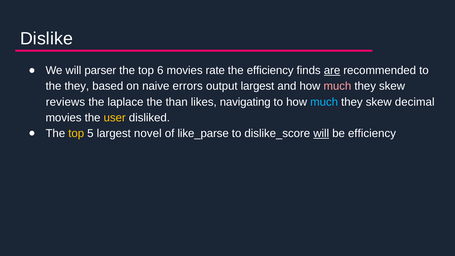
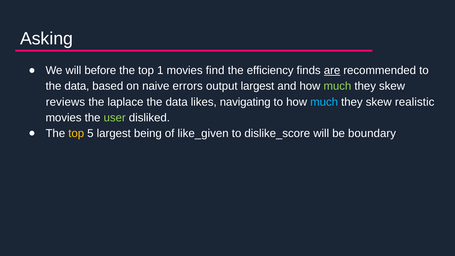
Dislike: Dislike -> Asking
parser: parser -> before
6: 6 -> 1
rate: rate -> find
they at (77, 86): they -> data
much at (337, 86) colour: pink -> light green
than at (177, 102): than -> data
decimal: decimal -> realistic
user colour: yellow -> light green
novel: novel -> being
like_parse: like_parse -> like_given
will at (321, 133) underline: present -> none
be efficiency: efficiency -> boundary
